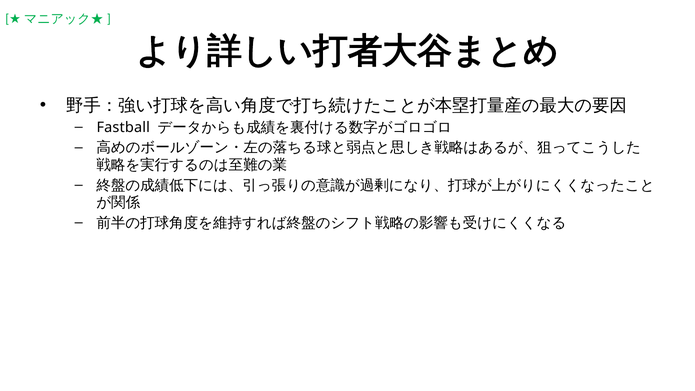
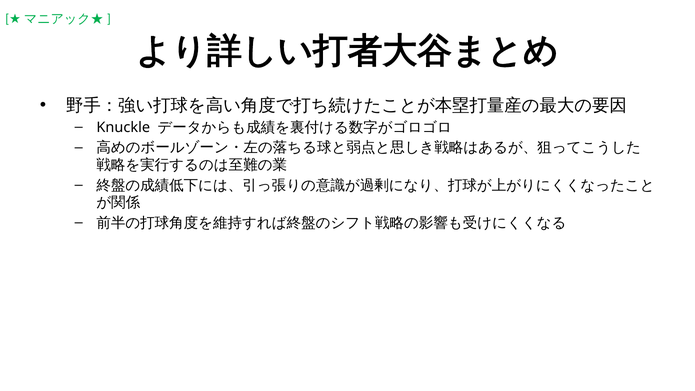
Fastball: Fastball -> Knuckle
